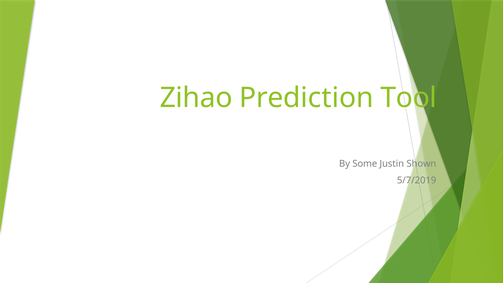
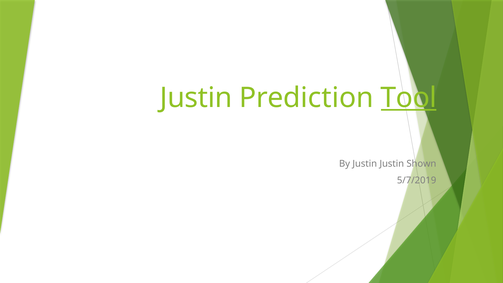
Zihao at (196, 98): Zihao -> Justin
Tool underline: none -> present
By Some: Some -> Justin
